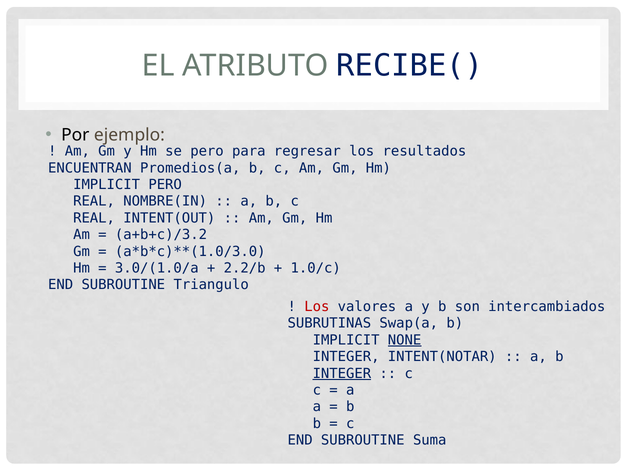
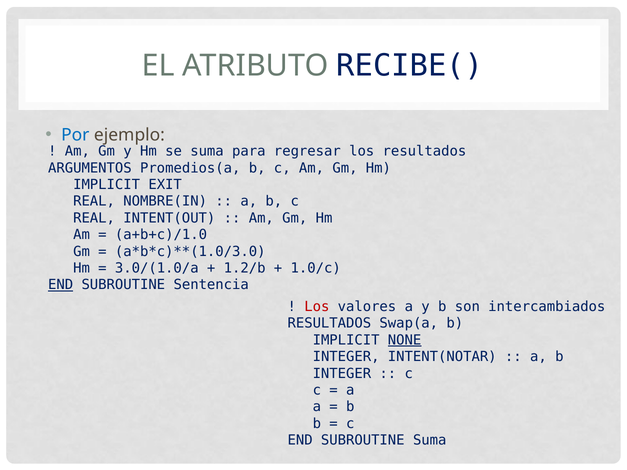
Por colour: black -> blue
se pero: pero -> suma
ENCUENTRAN: ENCUENTRAN -> ARGUMENTOS
IMPLICIT PERO: PERO -> EXIT
a+b+c)/3.2: a+b+c)/3.2 -> a+b+c)/1.0
2.2/b: 2.2/b -> 1.2/b
END at (61, 285) underline: none -> present
Triangulo: Triangulo -> Sentencia
SUBRUTINAS at (329, 323): SUBRUTINAS -> RESULTADOS
INTEGER at (342, 374) underline: present -> none
